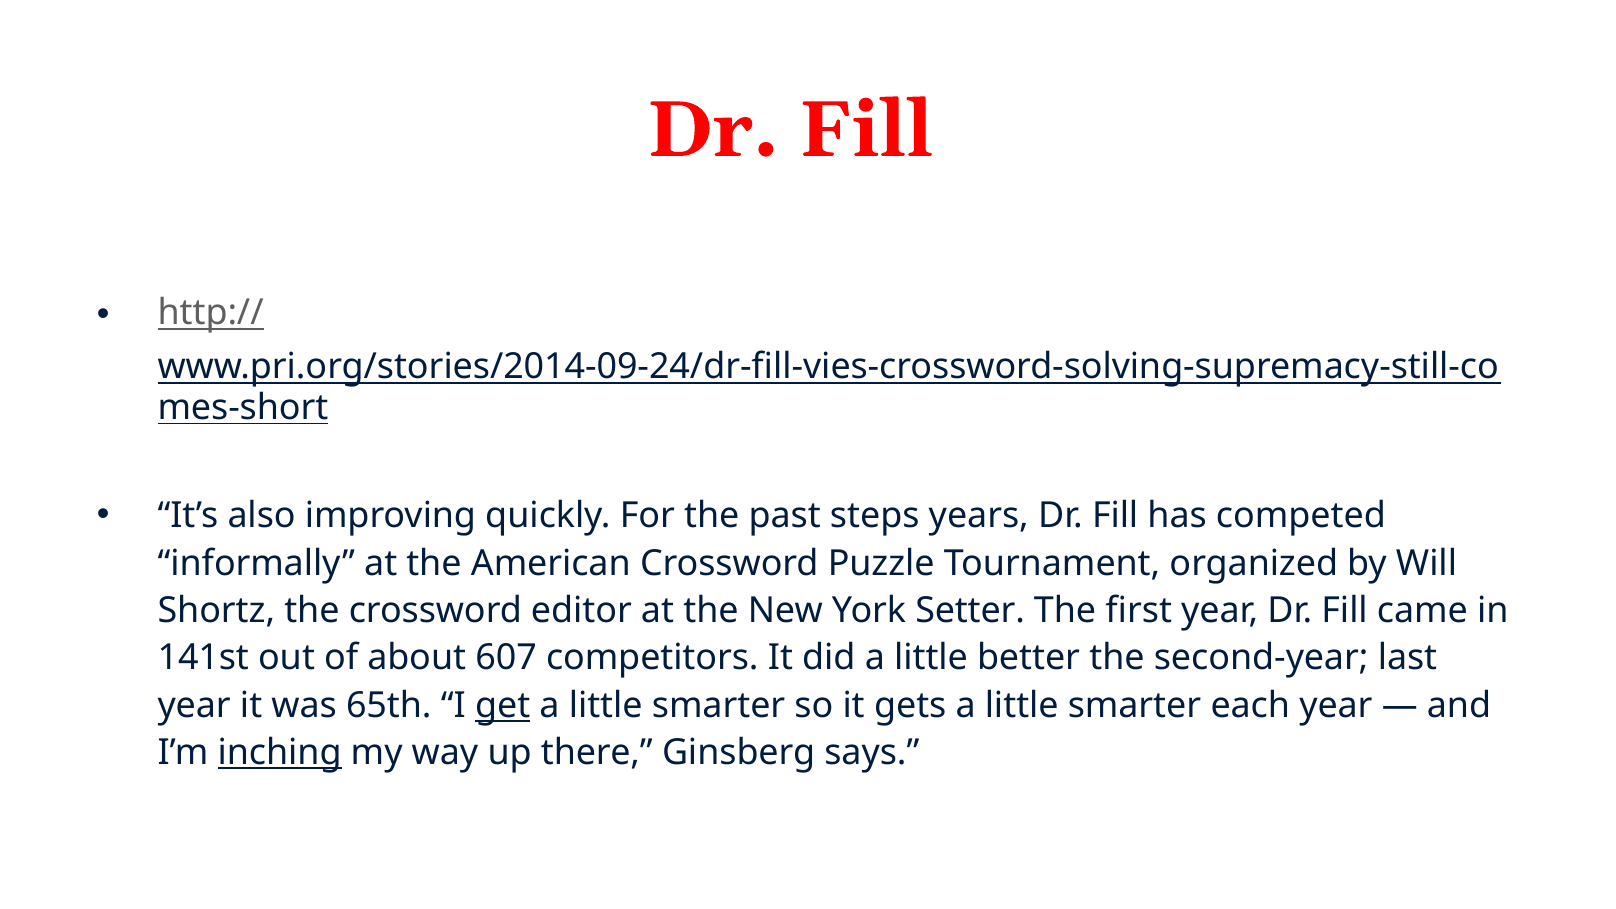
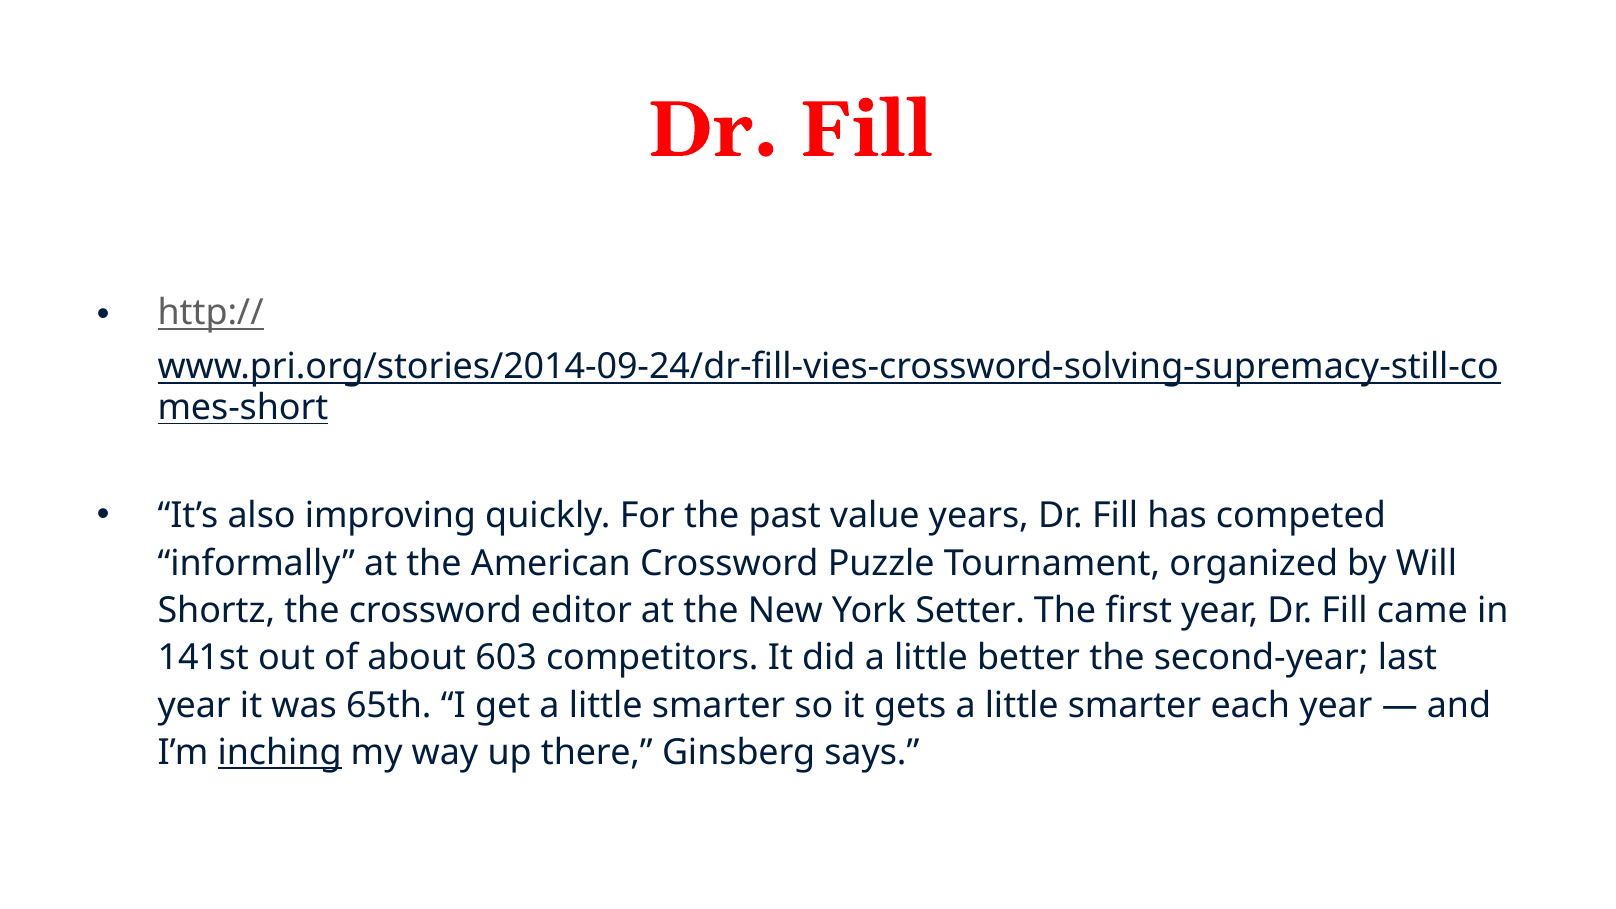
steps: steps -> value
607: 607 -> 603
get underline: present -> none
